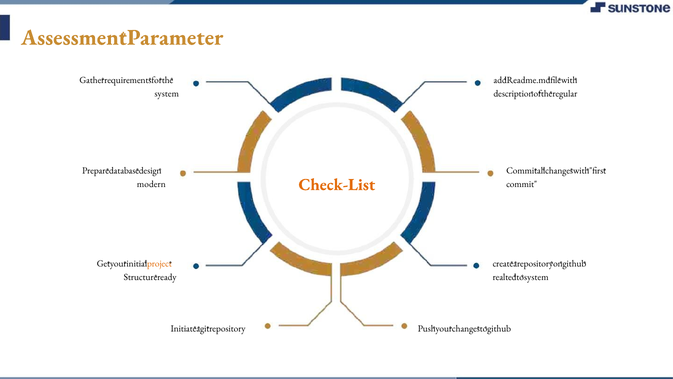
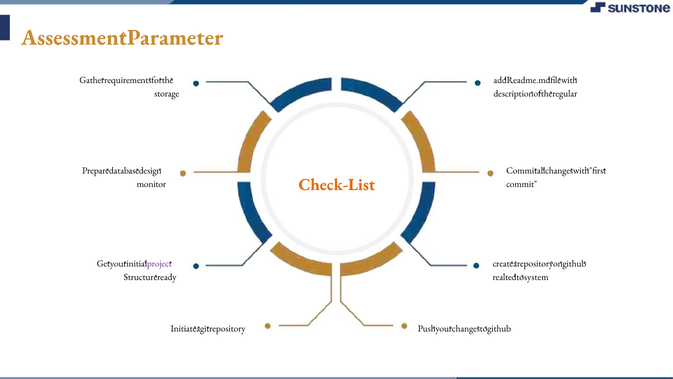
system at (167, 94): system -> storage
modern: modern -> monitor
project colour: orange -> purple
